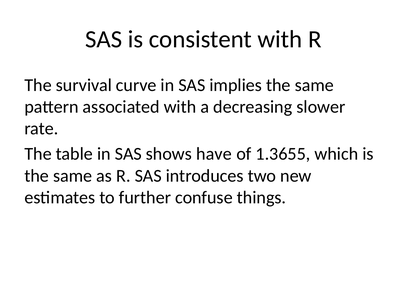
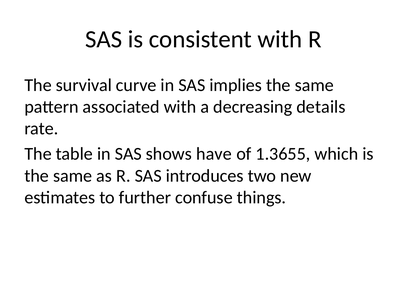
slower: slower -> details
